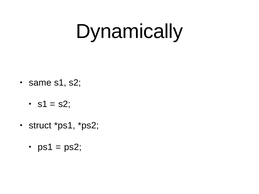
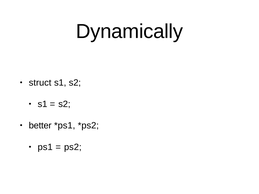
same: same -> struct
struct: struct -> better
